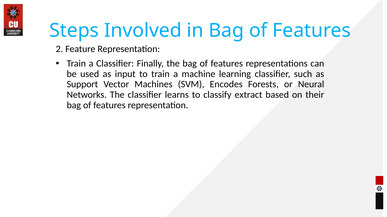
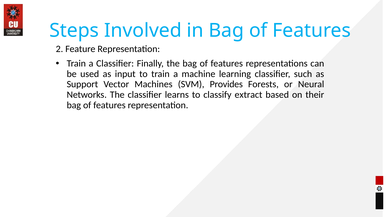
Encodes: Encodes -> Provides
